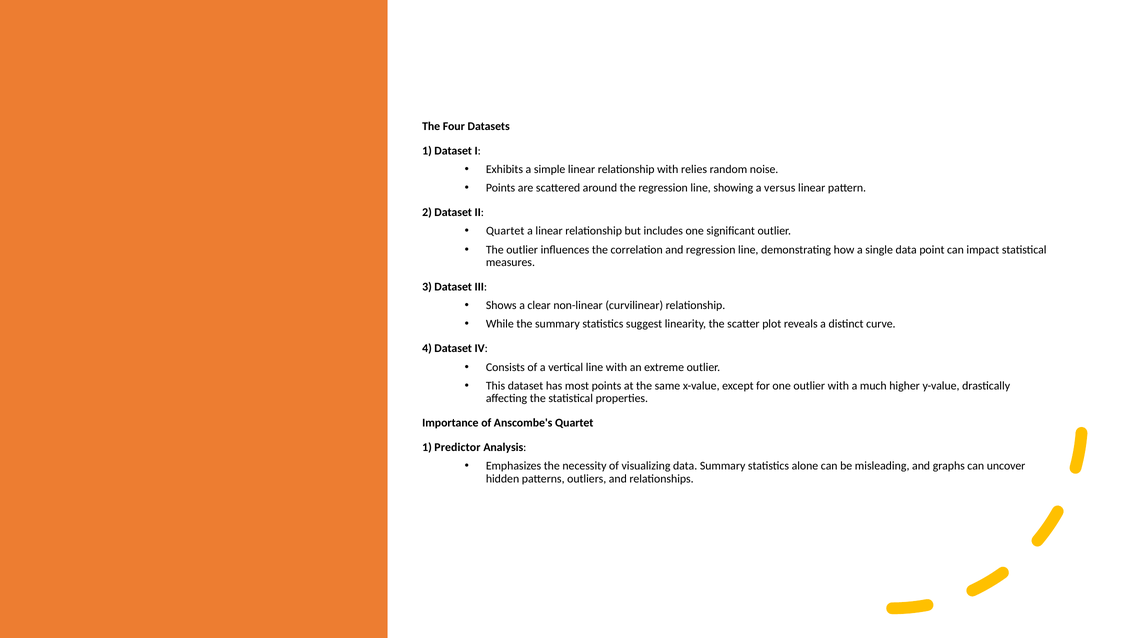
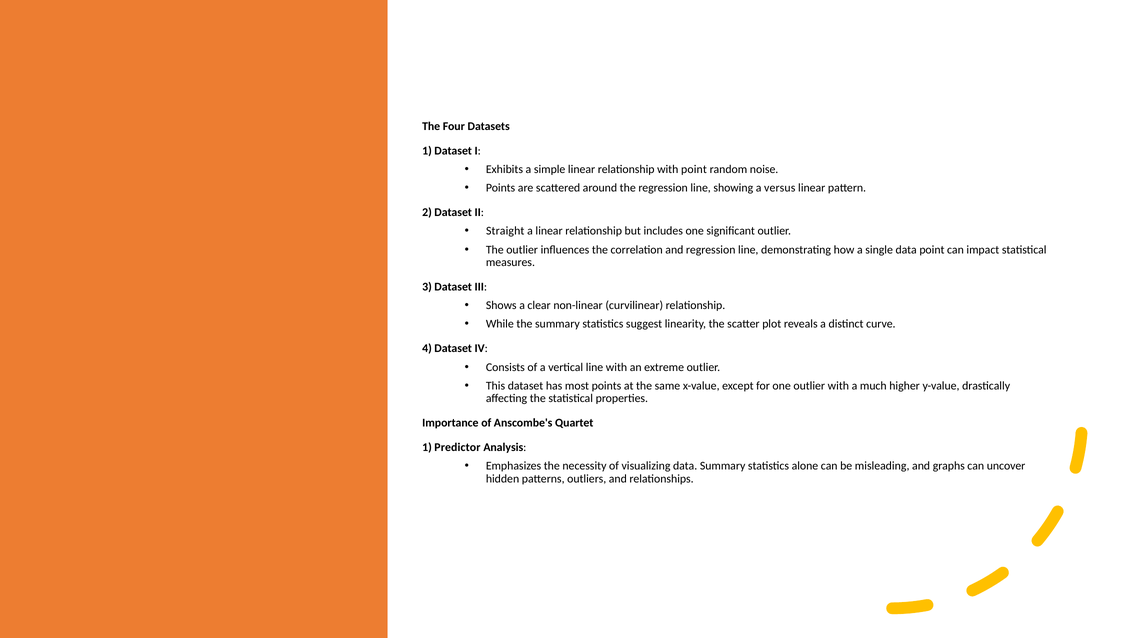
with relies: relies -> point
Quartet at (505, 231): Quartet -> Straight
